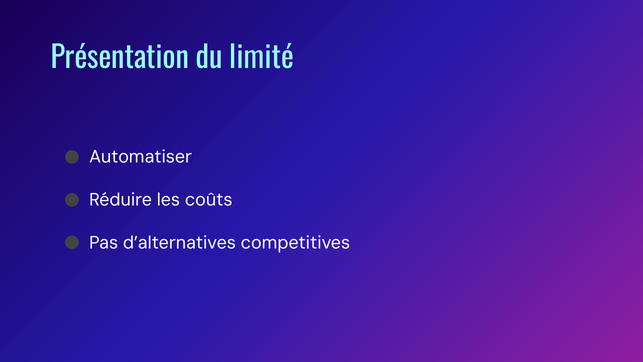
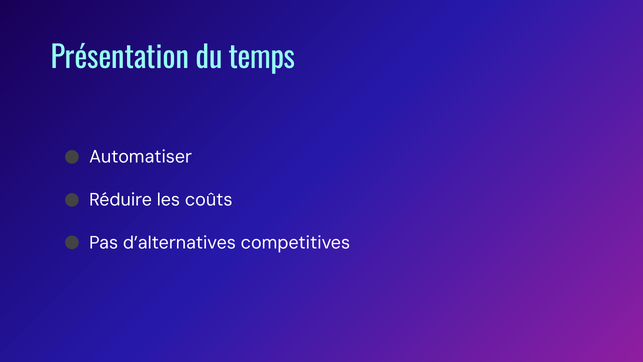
limité: limité -> temps
